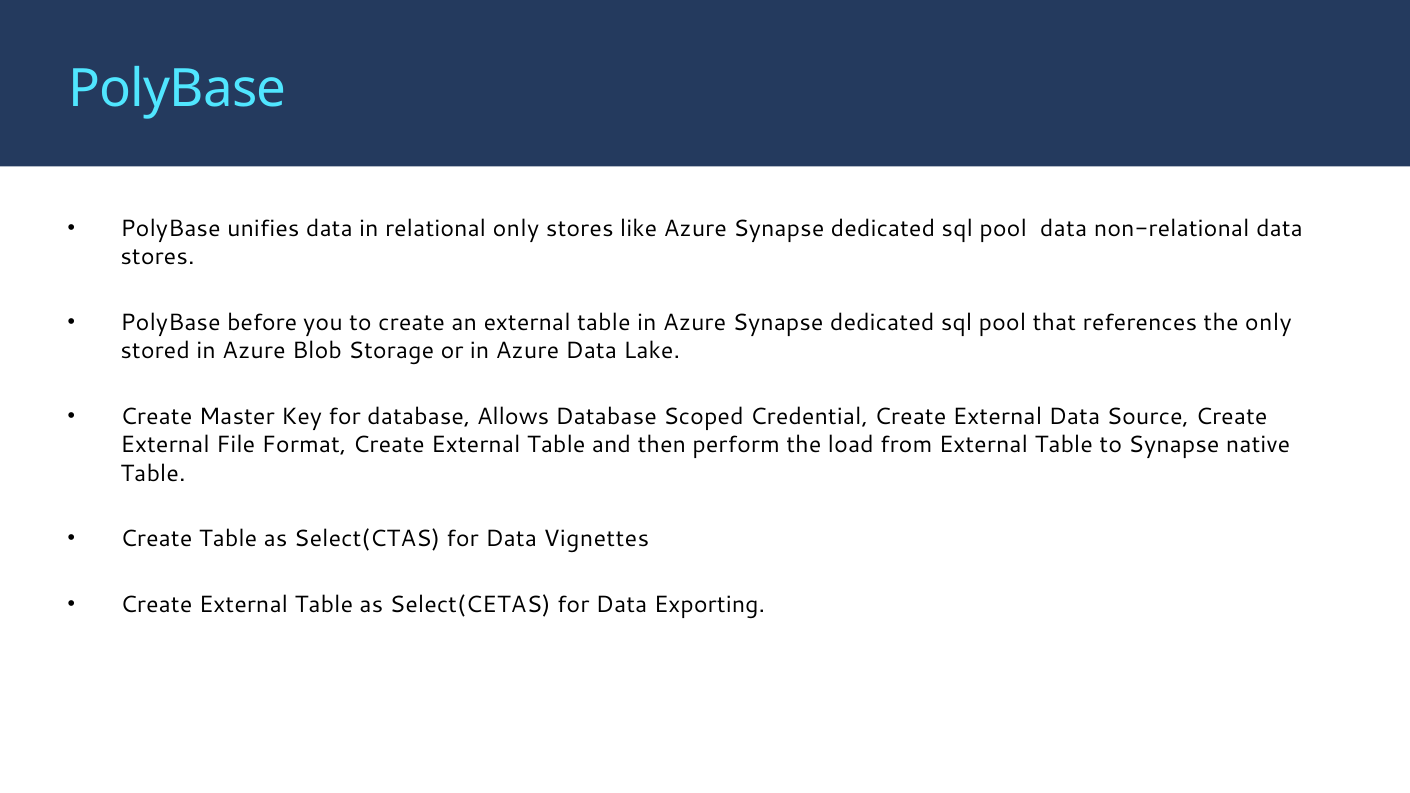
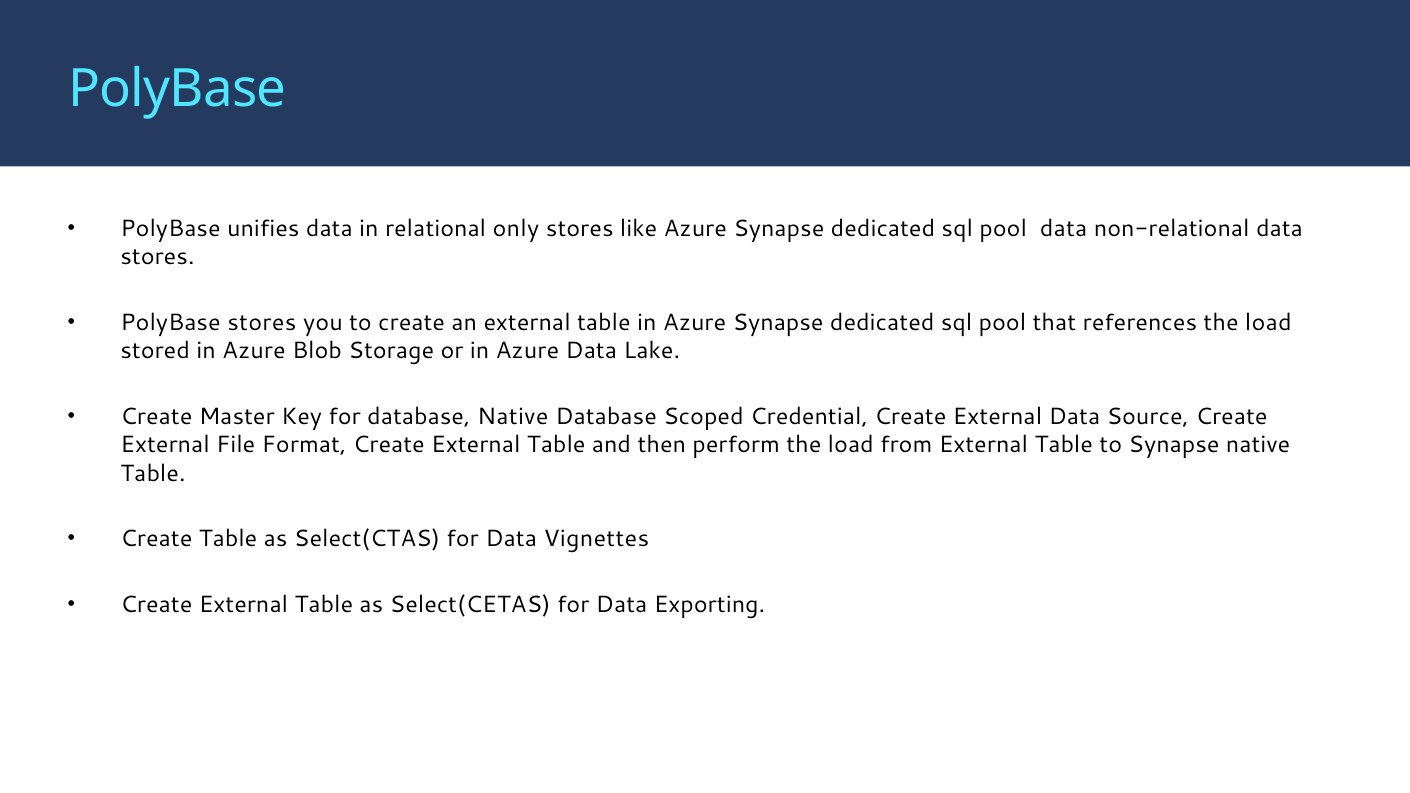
PolyBase before: before -> stores
references the only: only -> load
database Allows: Allows -> Native
